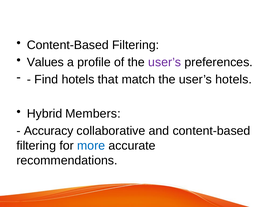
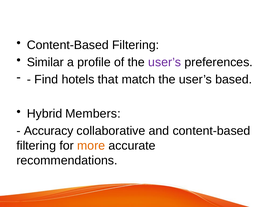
Values: Values -> Similar
user’s hotels: hotels -> based
more colour: blue -> orange
